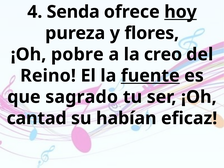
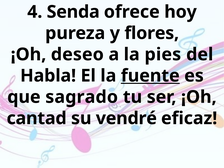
hoy underline: present -> none
pobre: pobre -> deseo
creo: creo -> pies
Reino: Reino -> Habla
habían: habían -> vendré
